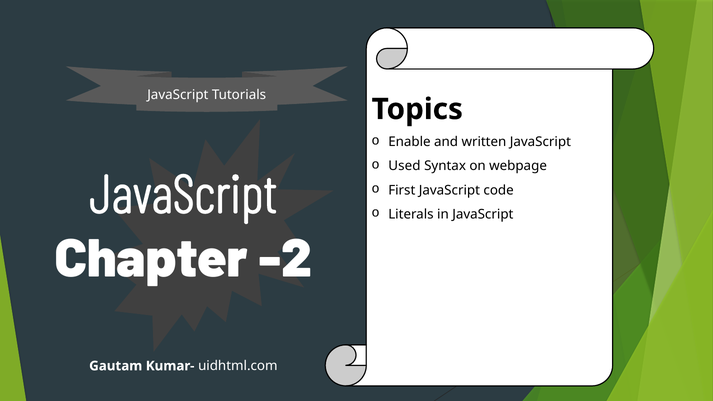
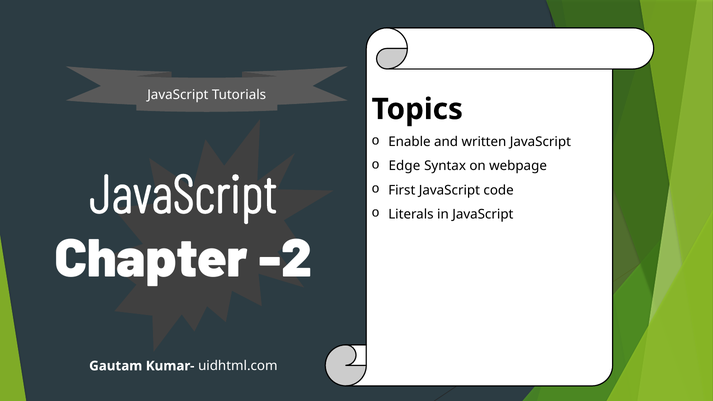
Used: Used -> Edge
